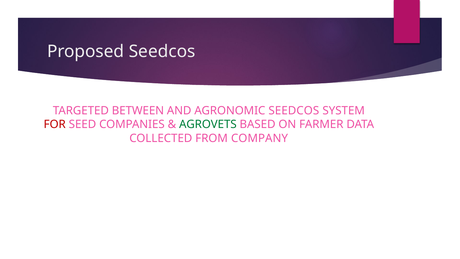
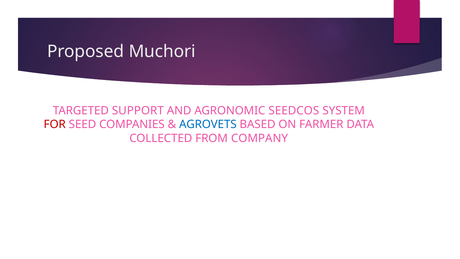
Proposed Seedcos: Seedcos -> Muchori
BETWEEN: BETWEEN -> SUPPORT
AGROVETS colour: green -> blue
